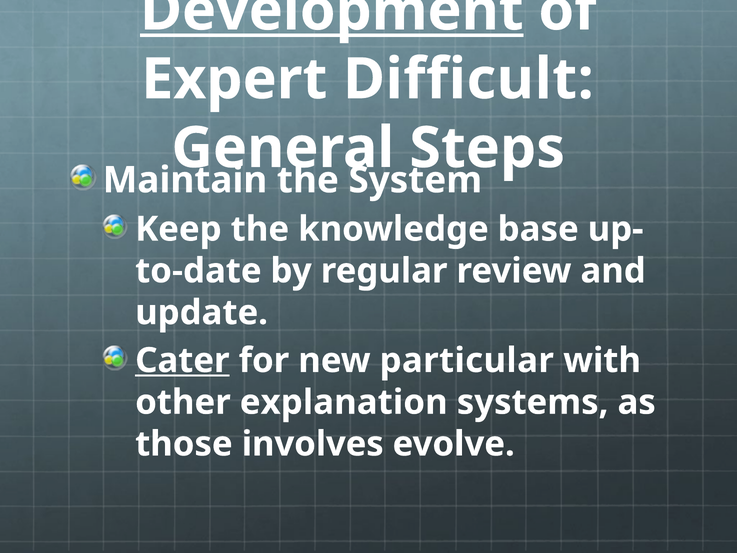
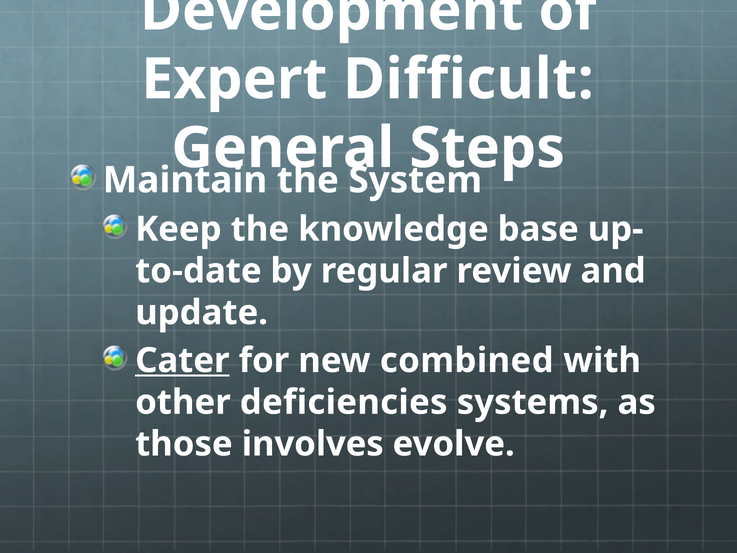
Development underline: present -> none
particular: particular -> combined
explanation: explanation -> deficiencies
